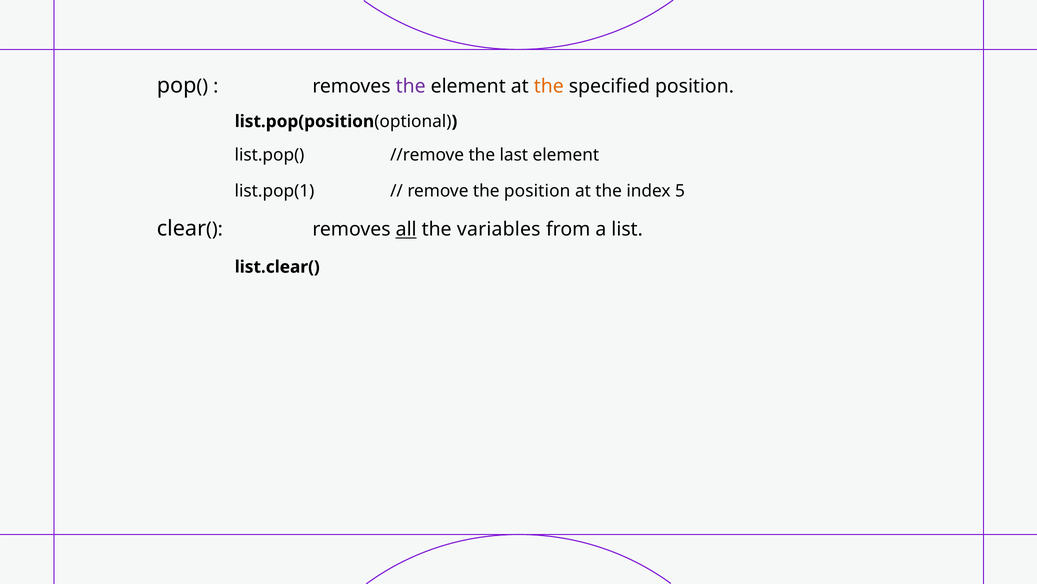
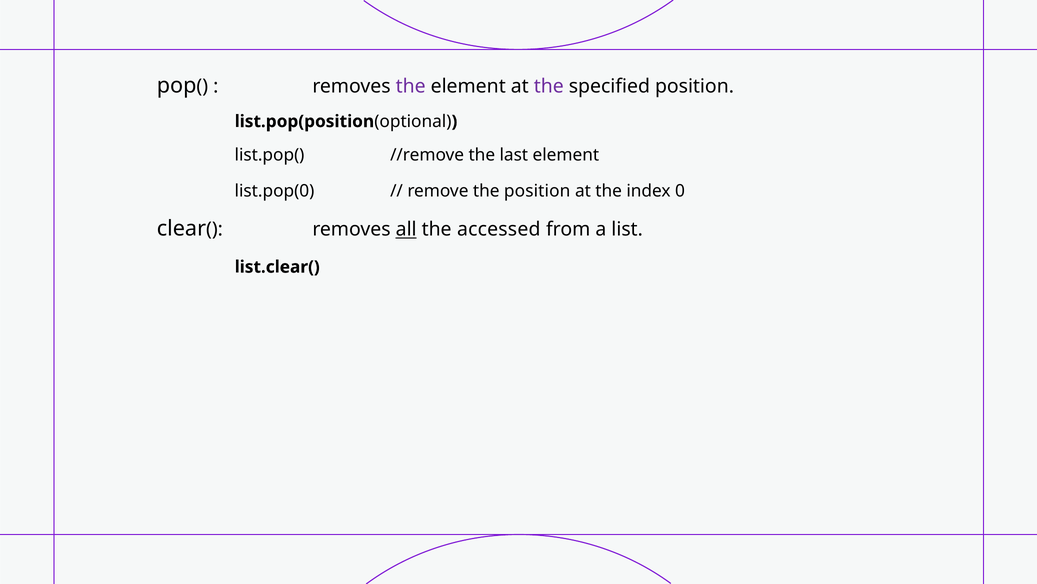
the at (549, 86) colour: orange -> purple
list.pop(1: list.pop(1 -> list.pop(0
5: 5 -> 0
variables: variables -> accessed
